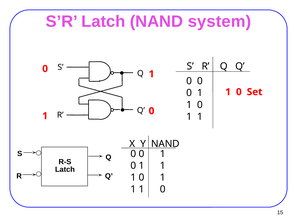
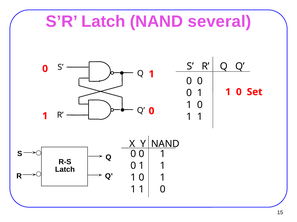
system: system -> several
